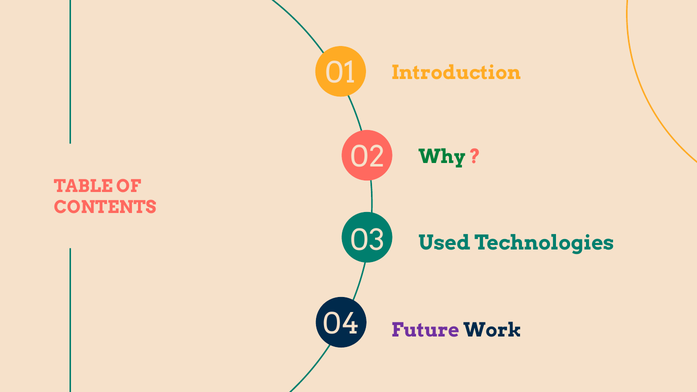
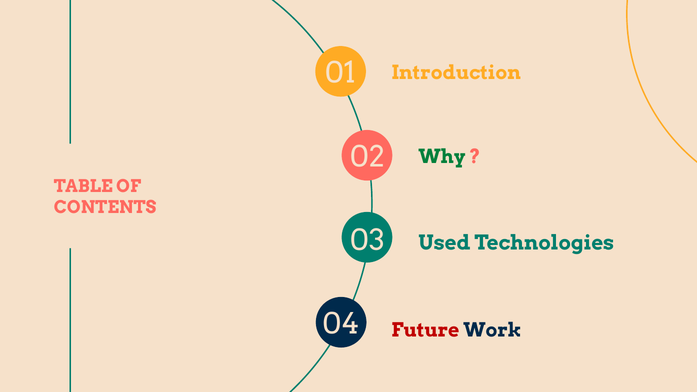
Future colour: purple -> red
